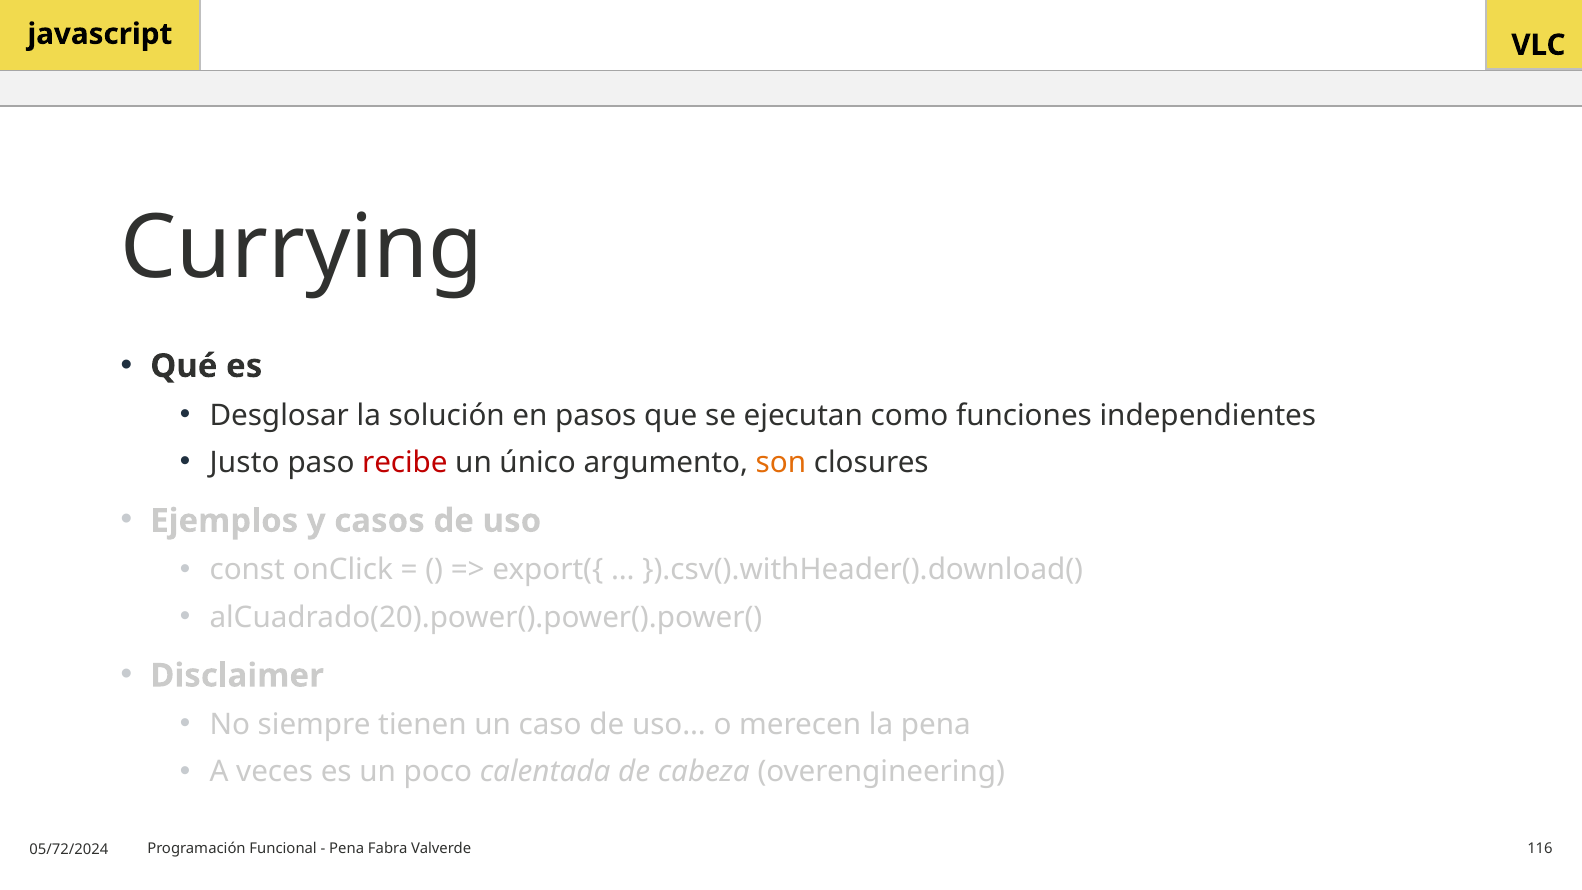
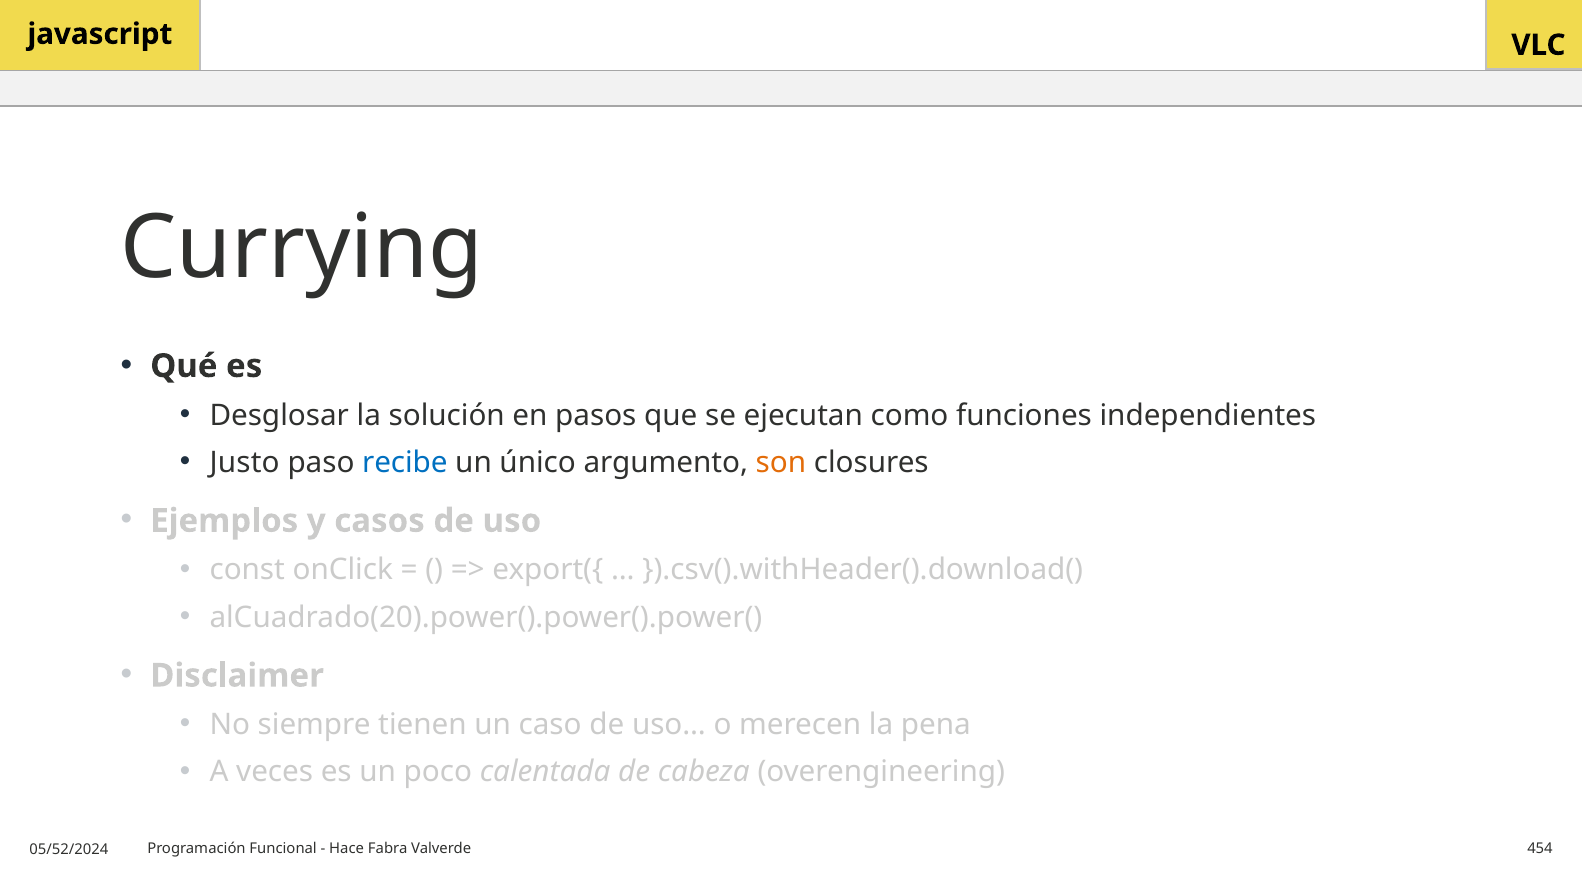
recibe colour: red -> blue
Pena at (347, 848): Pena -> Hace
116: 116 -> 454
05/72/2024: 05/72/2024 -> 05/52/2024
